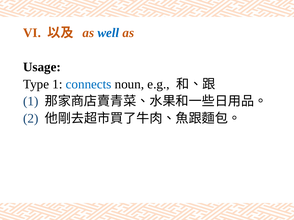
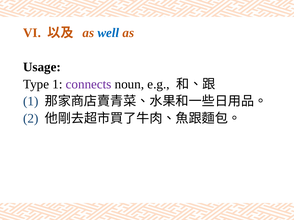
connects colour: blue -> purple
